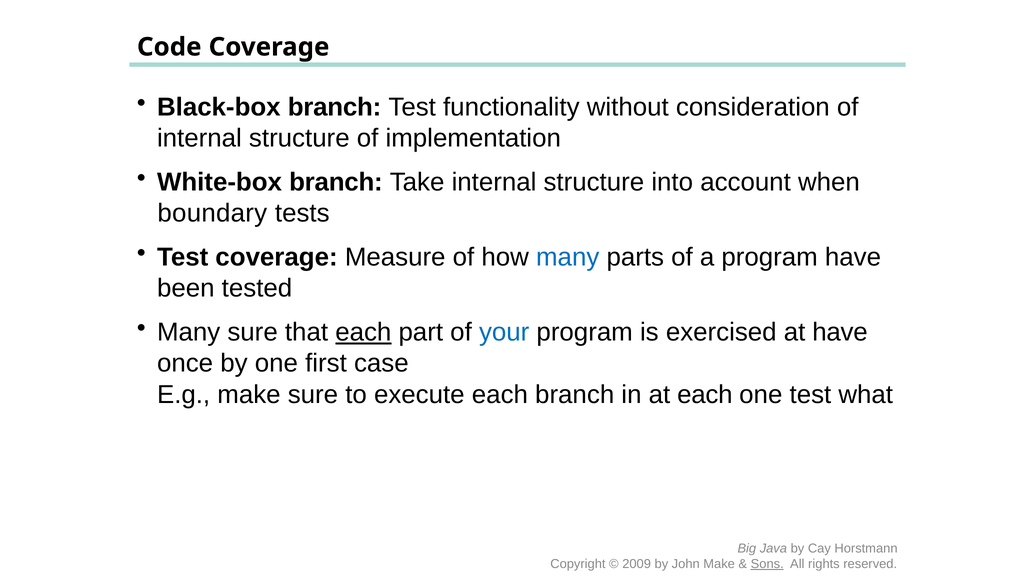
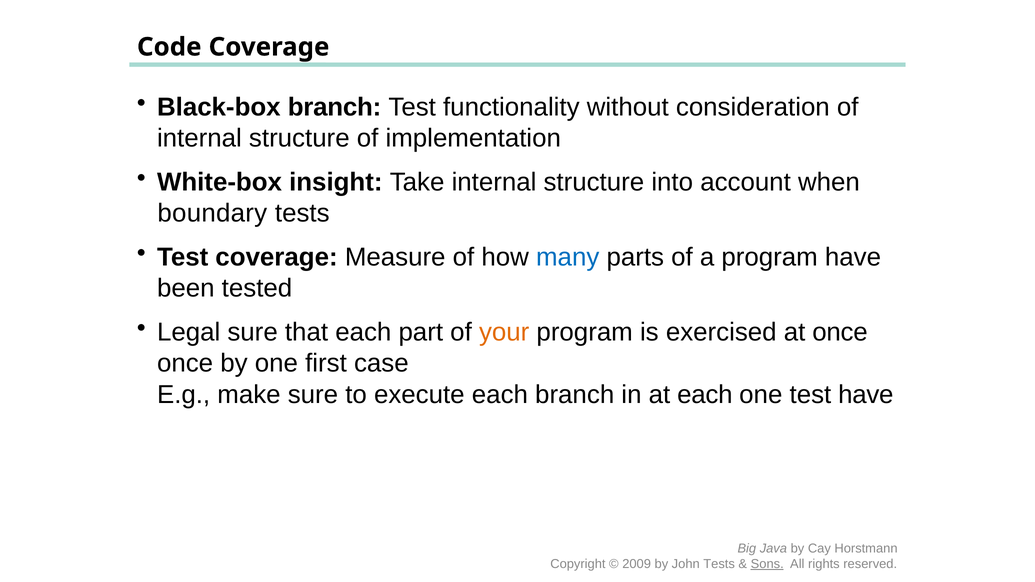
White-box branch: branch -> insight
Many at (189, 332): Many -> Legal
each at (363, 332) underline: present -> none
your colour: blue -> orange
at have: have -> once
test what: what -> have
John Make: Make -> Tests
